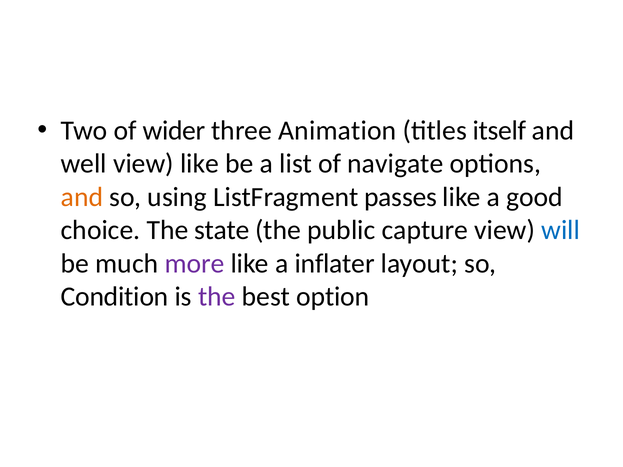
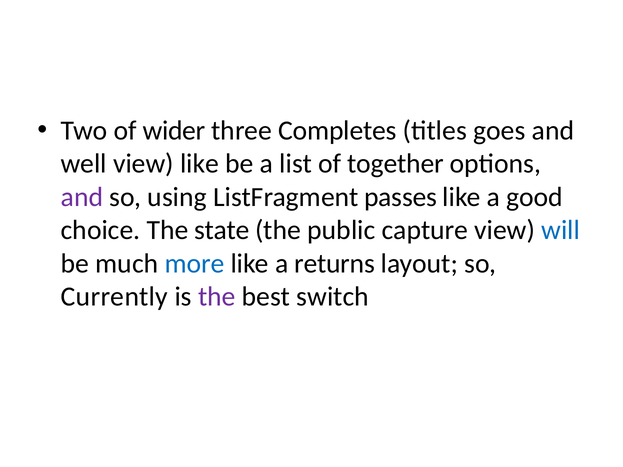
Animation: Animation -> Completes
itself: itself -> goes
navigate: navigate -> together
and at (82, 197) colour: orange -> purple
more colour: purple -> blue
inflater: inflater -> returns
Condition: Condition -> Currently
option: option -> switch
